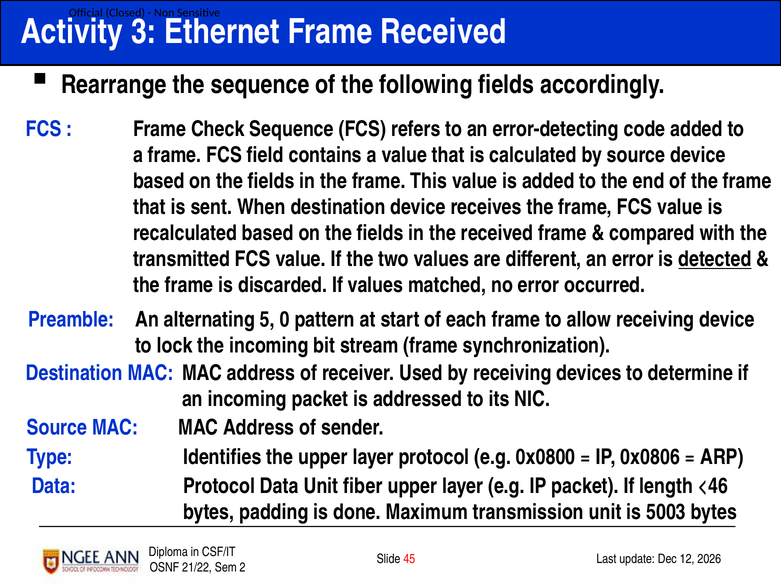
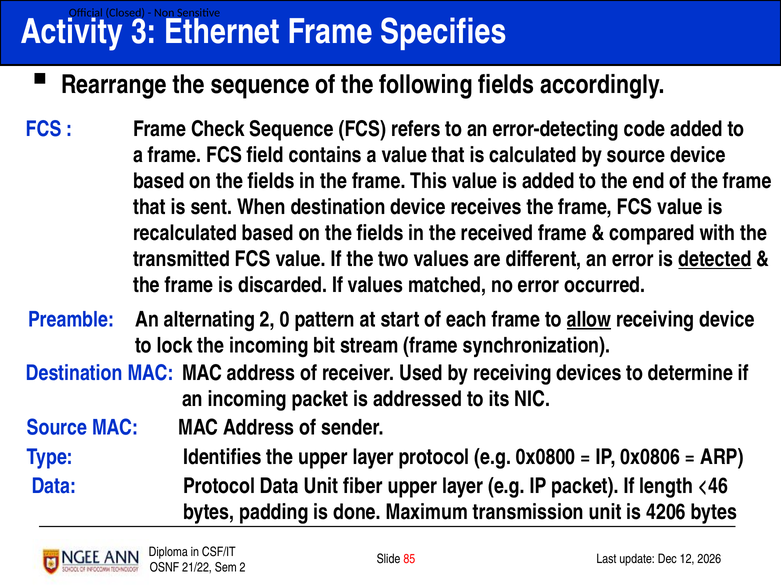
Frame Received: Received -> Specifies
alternating 5: 5 -> 2
allow underline: none -> present
5003: 5003 -> 4206
45: 45 -> 85
